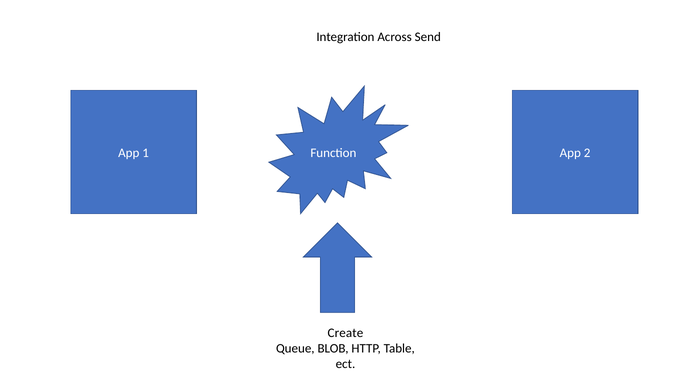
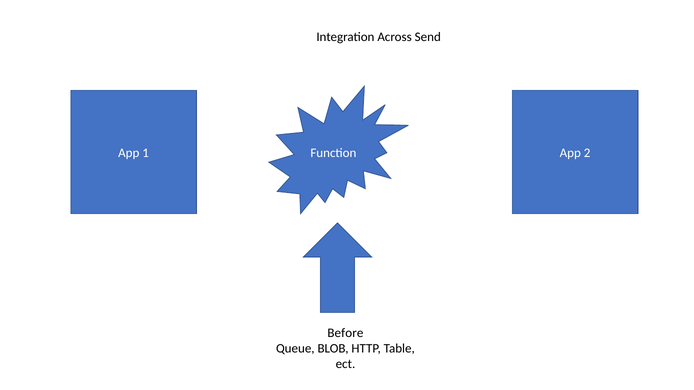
Create: Create -> Before
